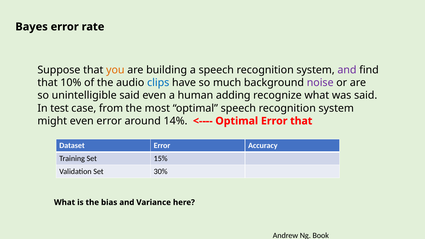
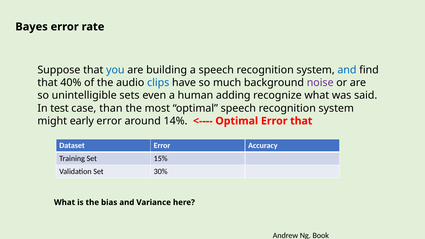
you colour: orange -> blue
and at (347, 70) colour: purple -> blue
10%: 10% -> 40%
unintelligible said: said -> sets
from: from -> than
might even: even -> early
